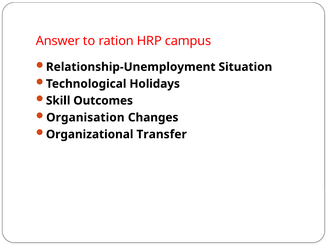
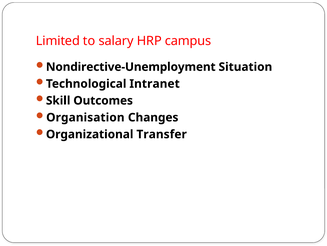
Answer: Answer -> Limited
ration: ration -> salary
Relationship-Unemployment: Relationship-Unemployment -> Nondirective-Unemployment
Holidays: Holidays -> Intranet
